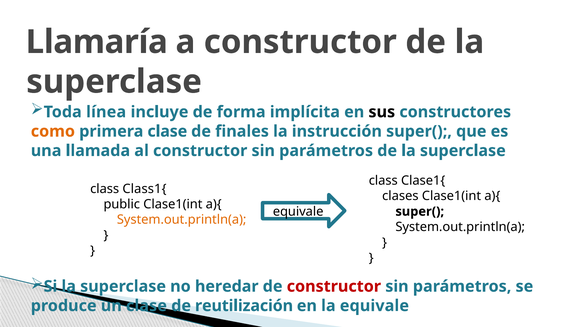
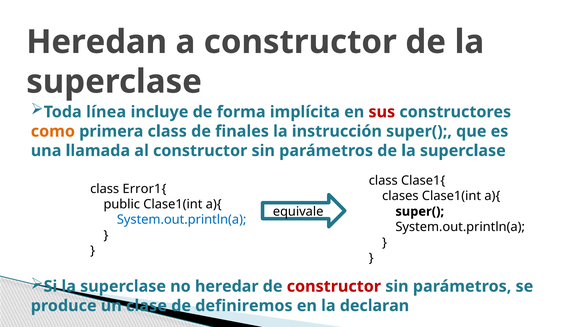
Llamaría: Llamaría -> Heredan
sus colour: black -> red
primera clase: clase -> class
Class1{: Class1{ -> Error1{
System.out.println(a at (182, 219) colour: orange -> blue
reutilización: reutilización -> definiremos
la equivale: equivale -> declaran
